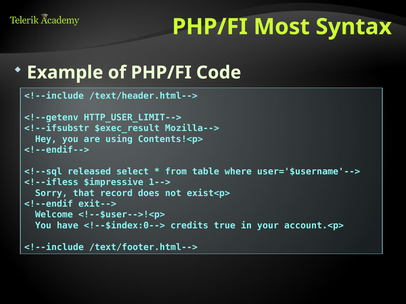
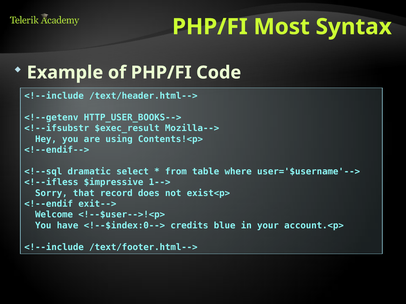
HTTP_USER_LIMIT-->: HTTP_USER_LIMIT--> -> HTTP_USER_BOOKS-->
released: released -> dramatic
true: true -> blue
